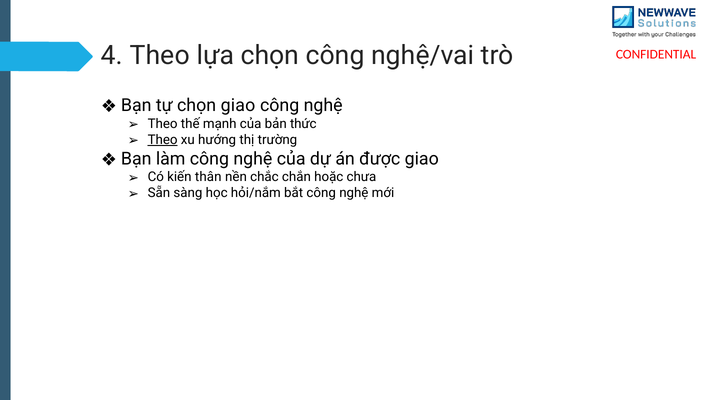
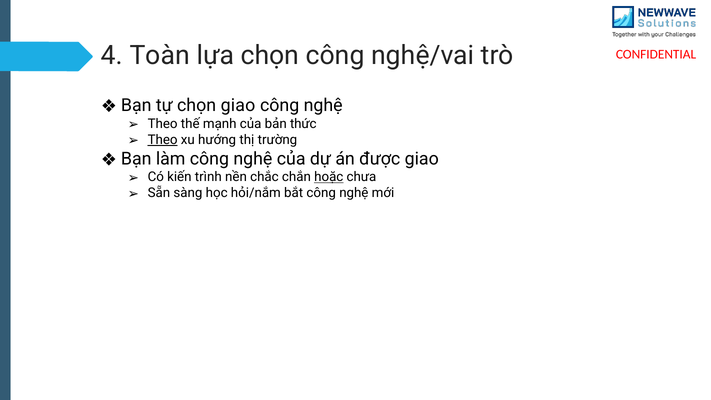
4 Theo: Theo -> Toàn
thân: thân -> trình
hoặc underline: none -> present
